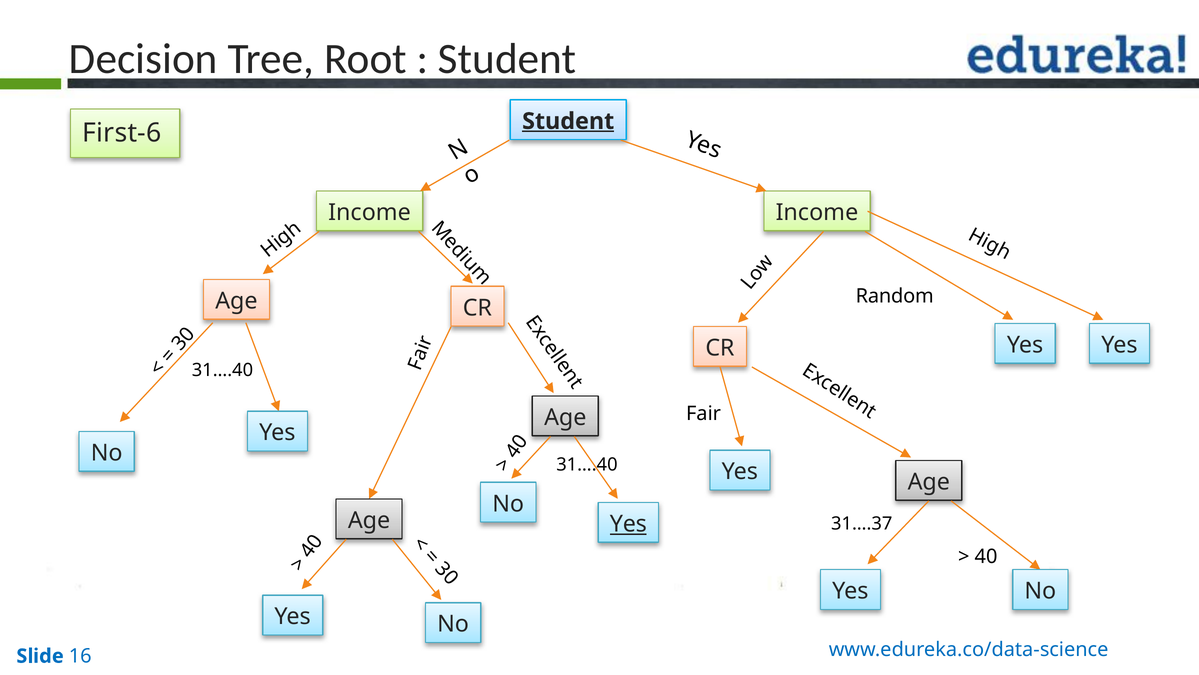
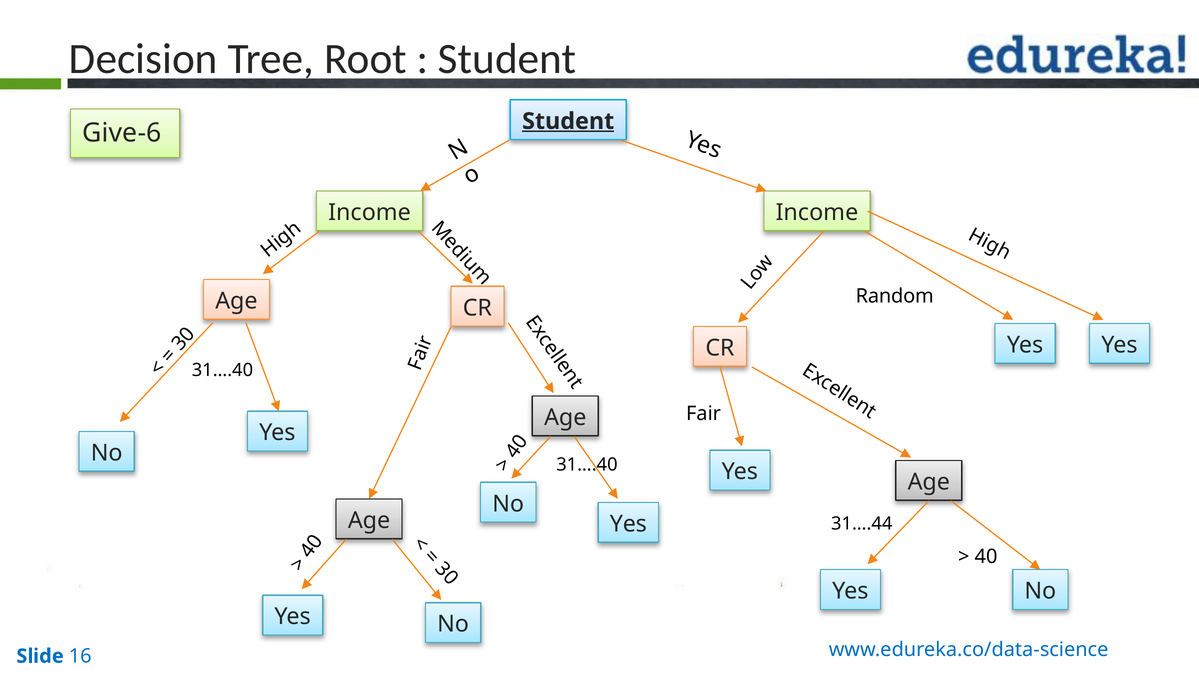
First-6: First-6 -> Give-6
Yes at (628, 524) underline: present -> none
31….37: 31….37 -> 31….44
